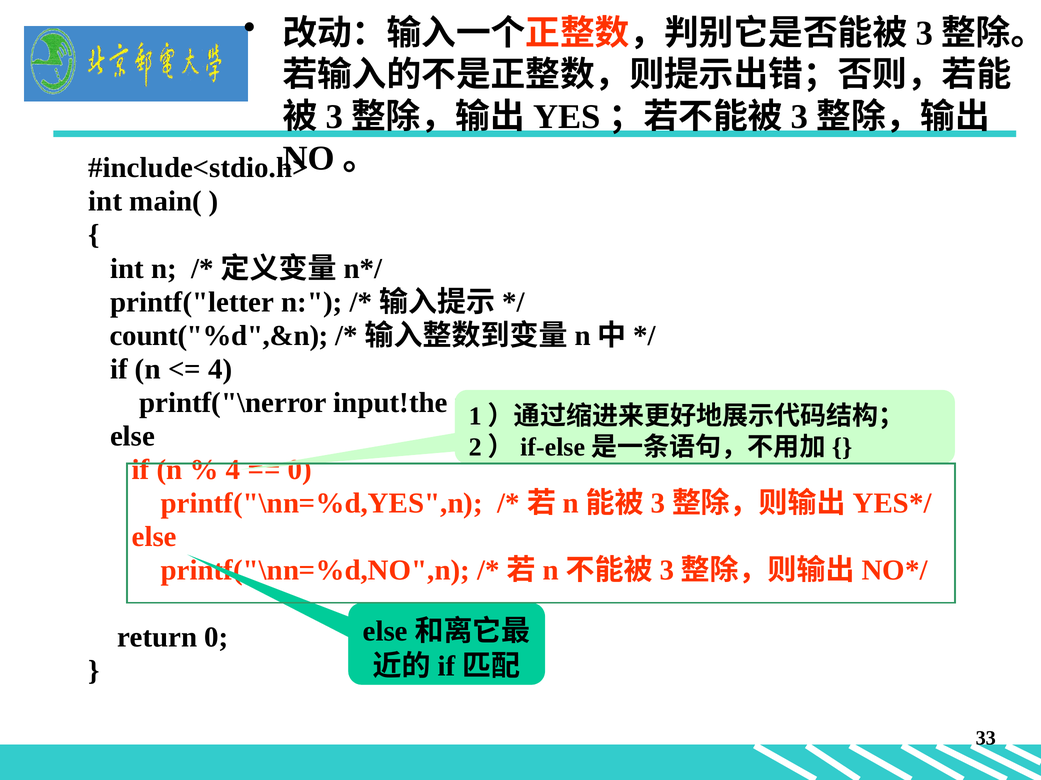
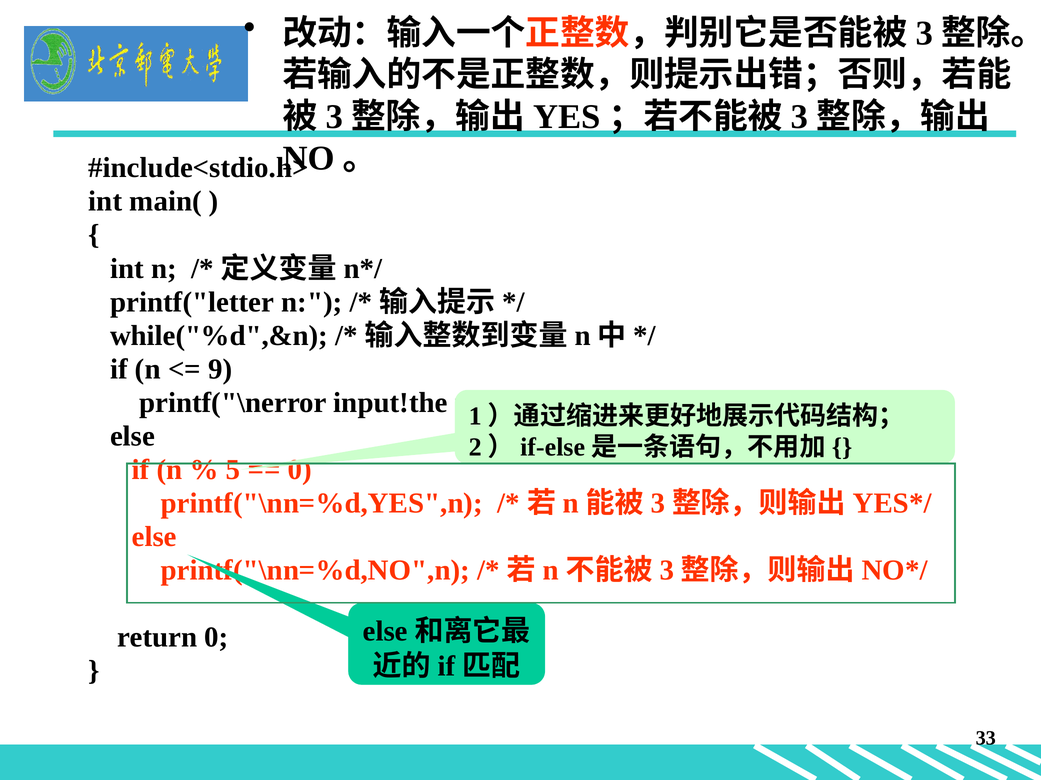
count("%d",&n: count("%d",&n -> while("%d",&n
4 at (220, 369): 4 -> 9
4 at (233, 470): 4 -> 5
